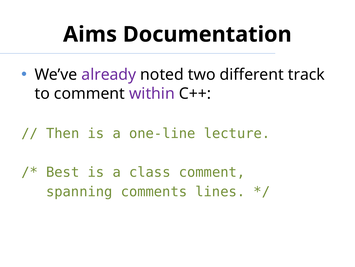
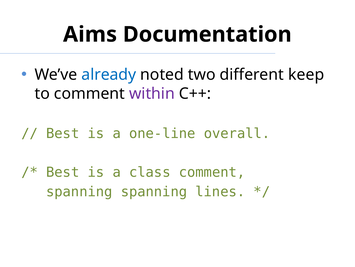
already colour: purple -> blue
track: track -> keep
Then at (63, 133): Then -> Best
lecture: lecture -> overall
spanning comments: comments -> spanning
